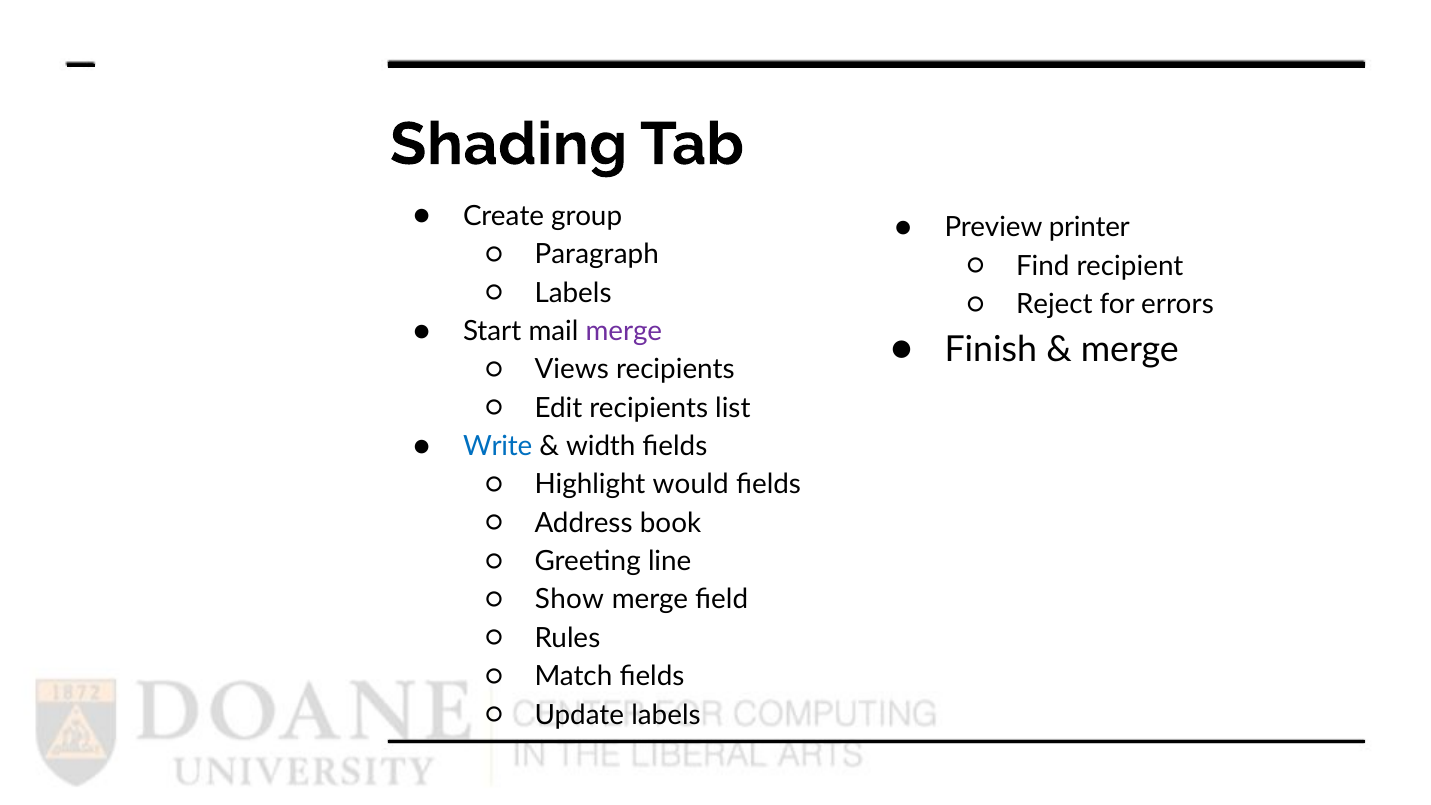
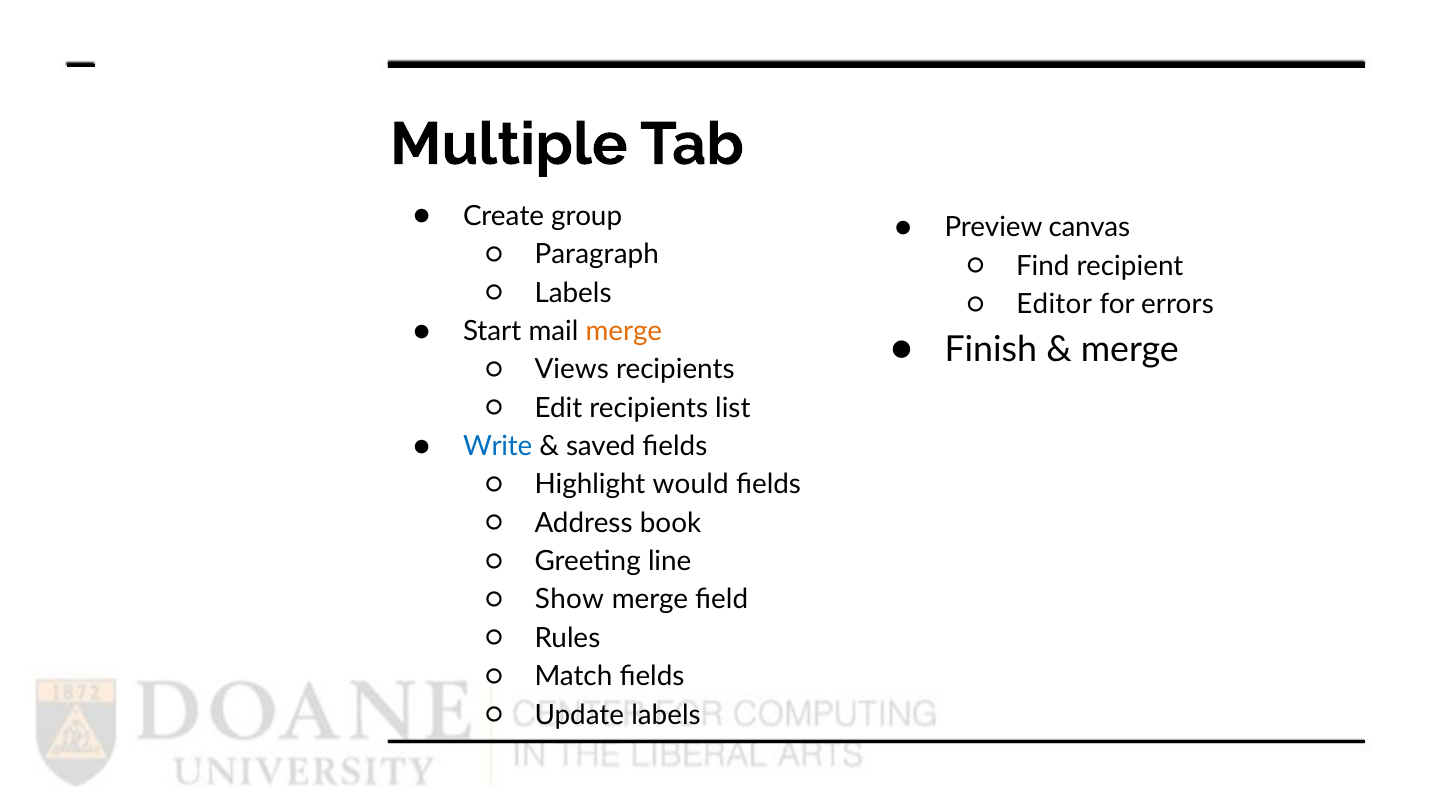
Shading: Shading -> Multiple
printer: printer -> canvas
Reject: Reject -> Editor
merge at (624, 331) colour: purple -> orange
width: width -> saved
